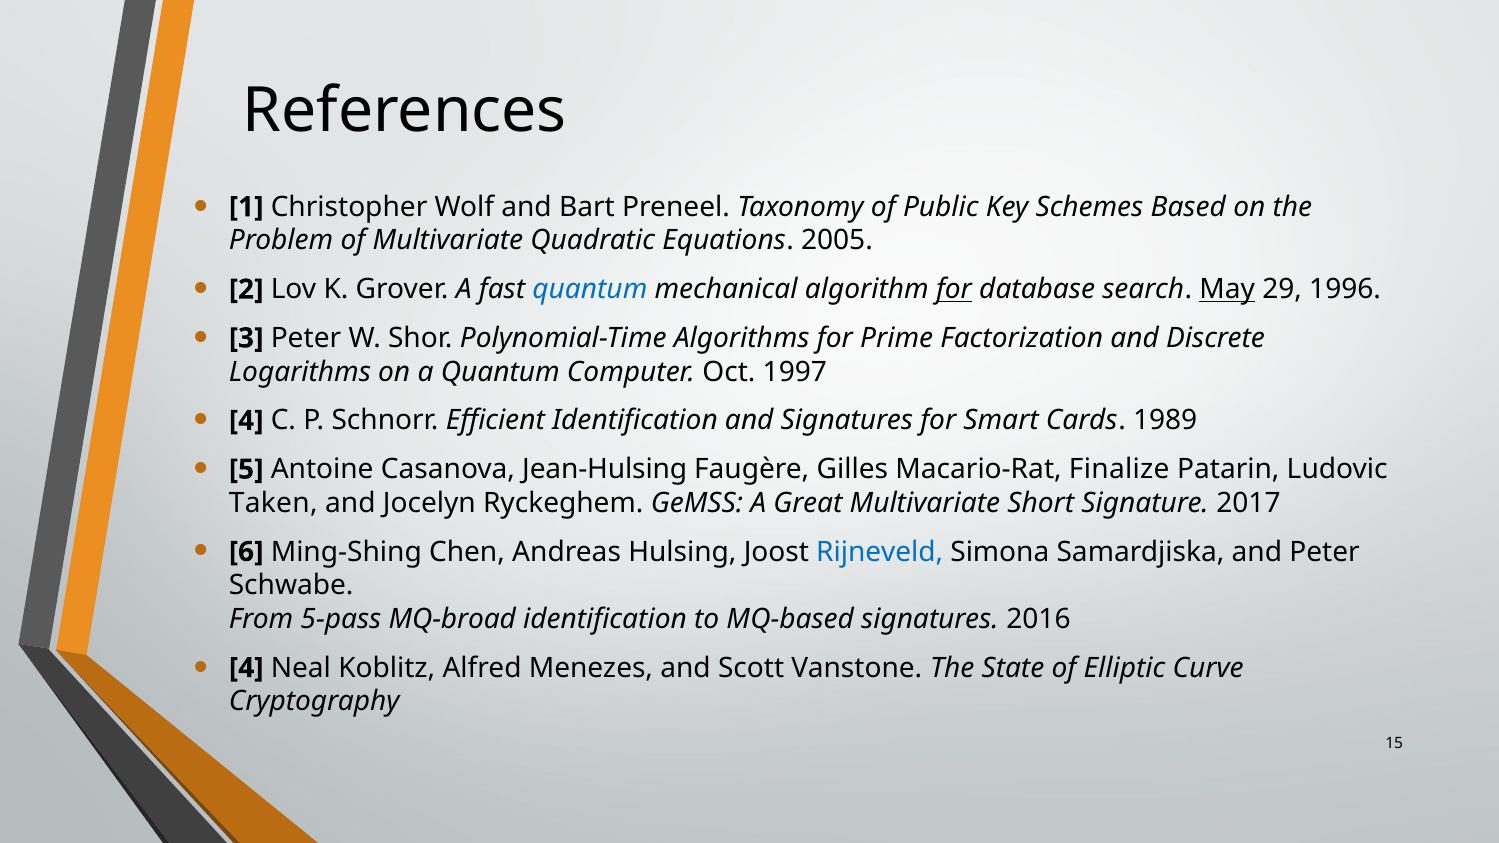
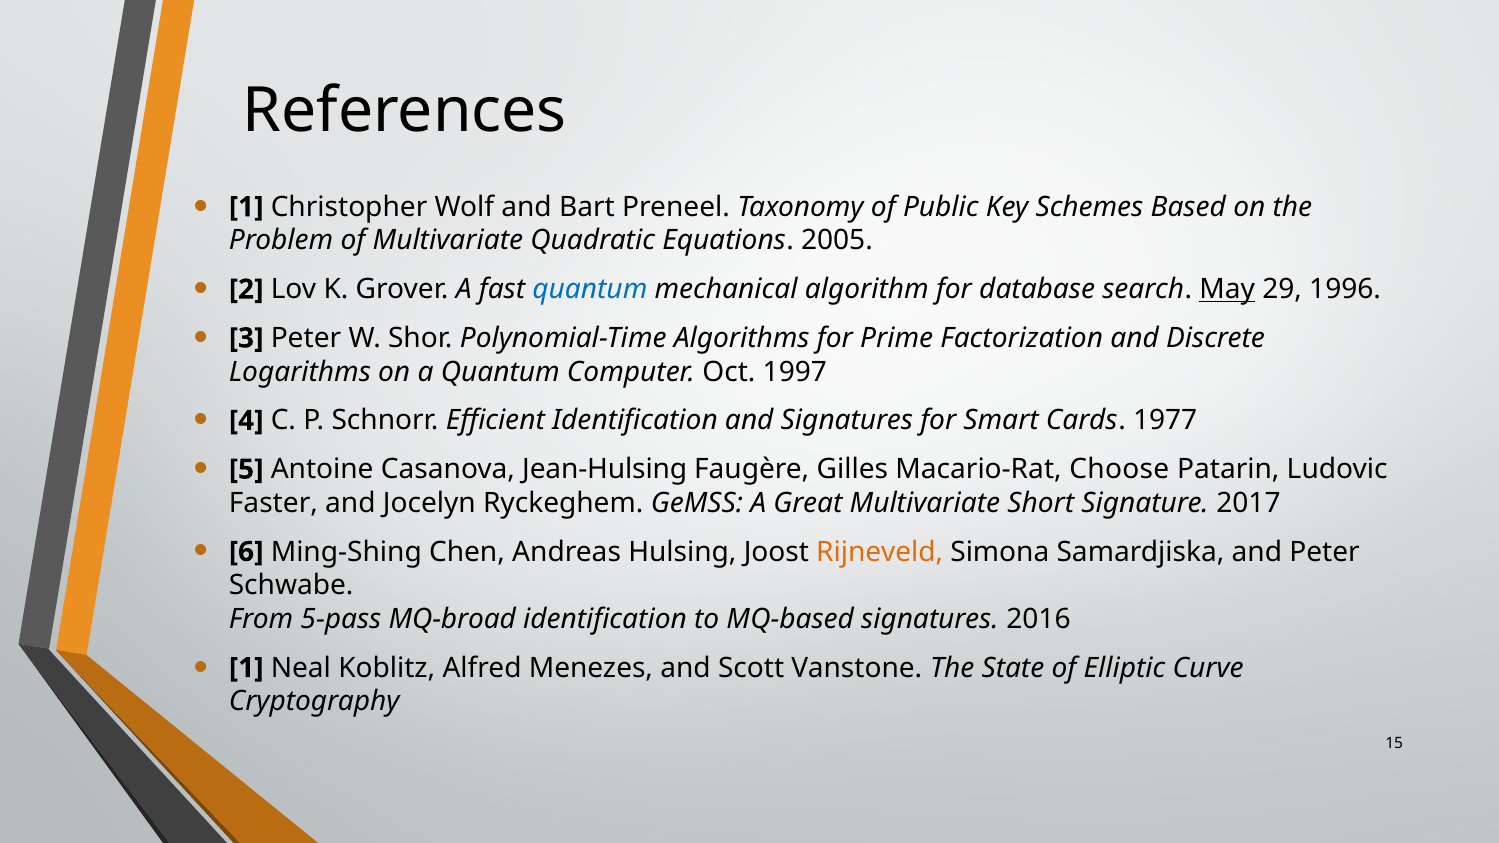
for at (954, 289) underline: present -> none
1989: 1989 -> 1977
Finalize: Finalize -> Choose
Taken: Taken -> Faster
Rijneveld colour: blue -> orange
4 at (246, 668): 4 -> 1
